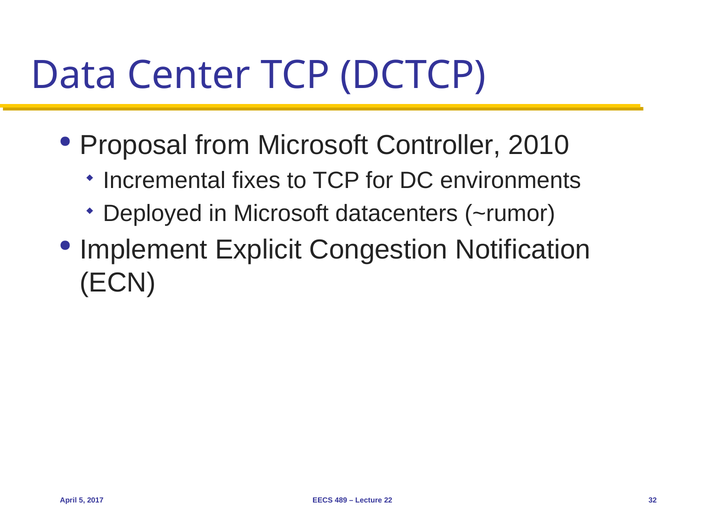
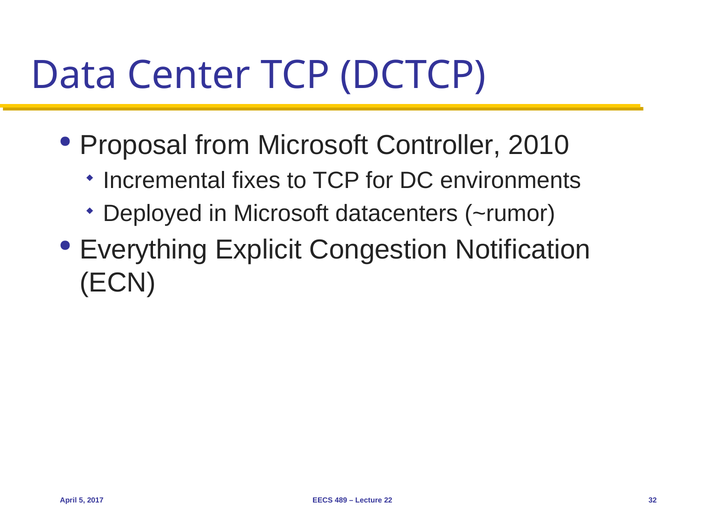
Implement: Implement -> Everything
